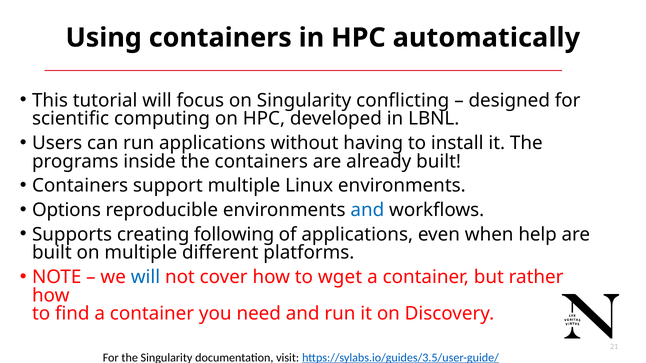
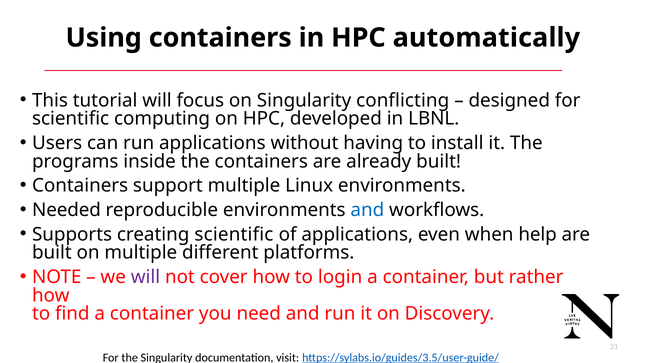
Options: Options -> Needed
creating following: following -> scientific
will at (145, 277) colour: blue -> purple
wget: wget -> login
